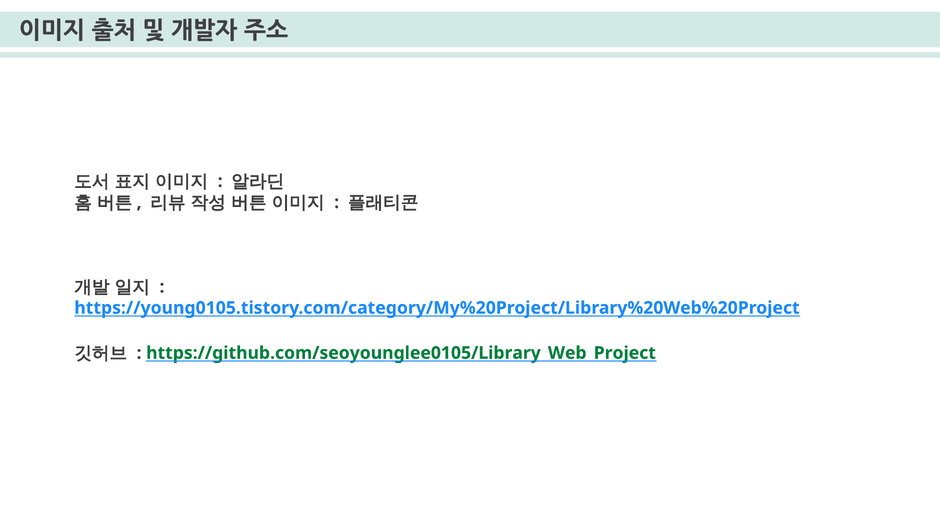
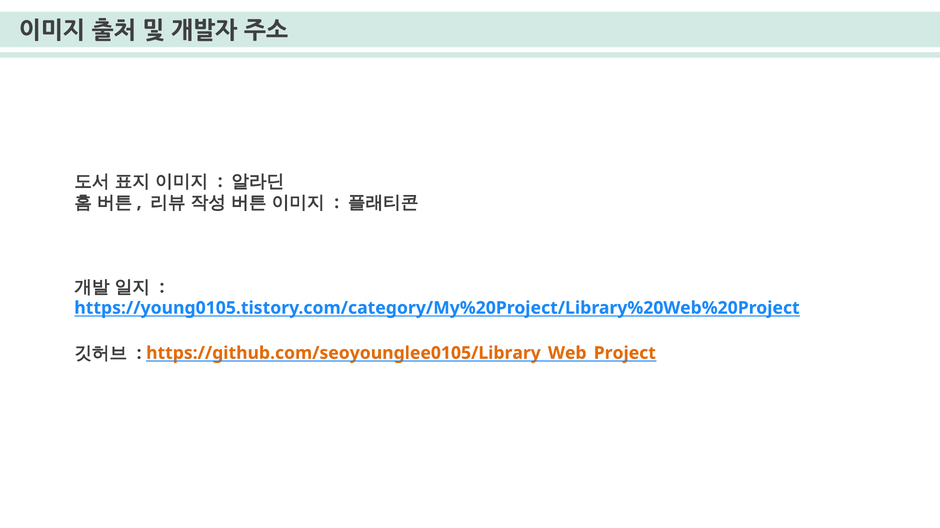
https://github.com/seoyounglee0105/Library_Web_Project colour: green -> orange
